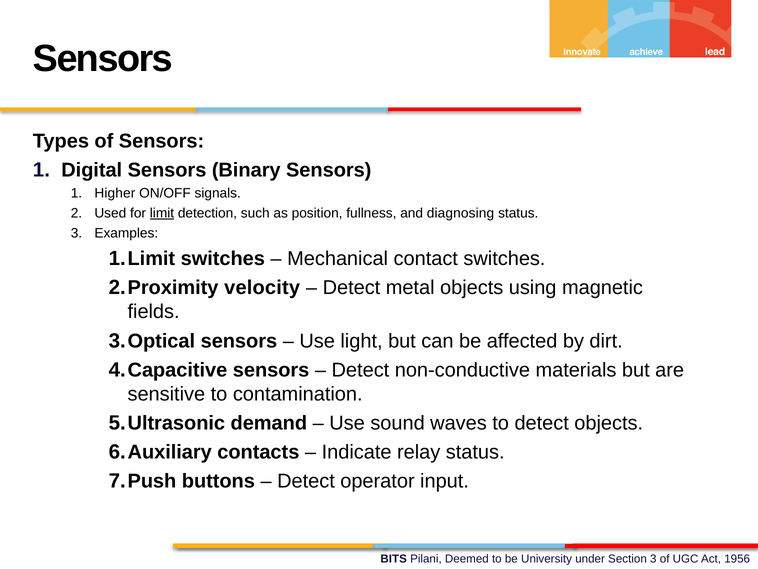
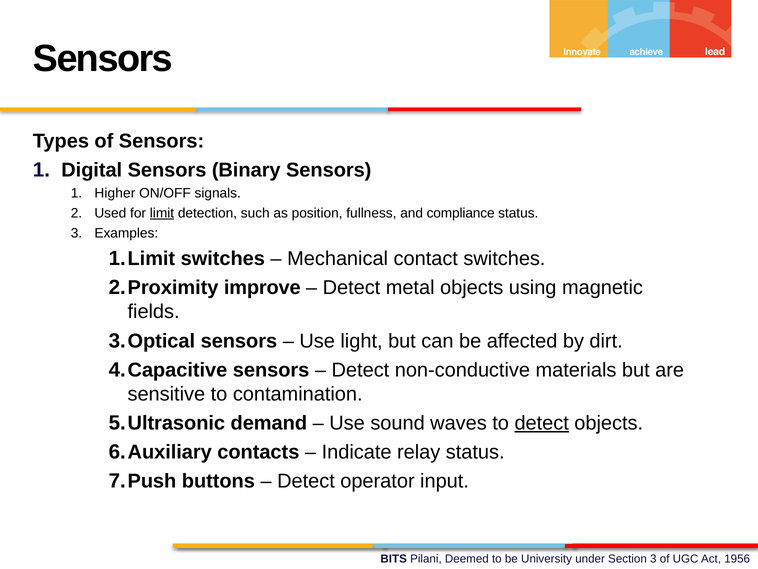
diagnosing: diagnosing -> compliance
velocity: velocity -> improve
detect at (542, 423) underline: none -> present
